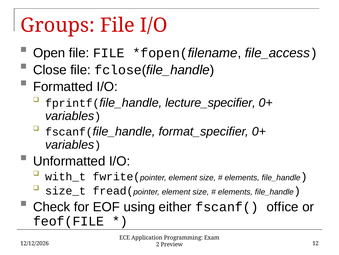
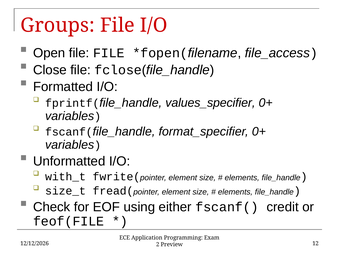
lecture_specifier: lecture_specifier -> values_specifier
office: office -> credit
